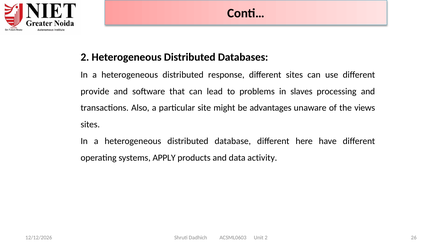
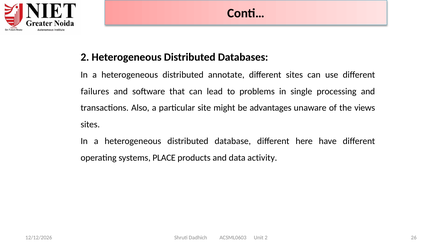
response: response -> annotate
provide: provide -> failures
slaves: slaves -> single
APPLY: APPLY -> PLACE
